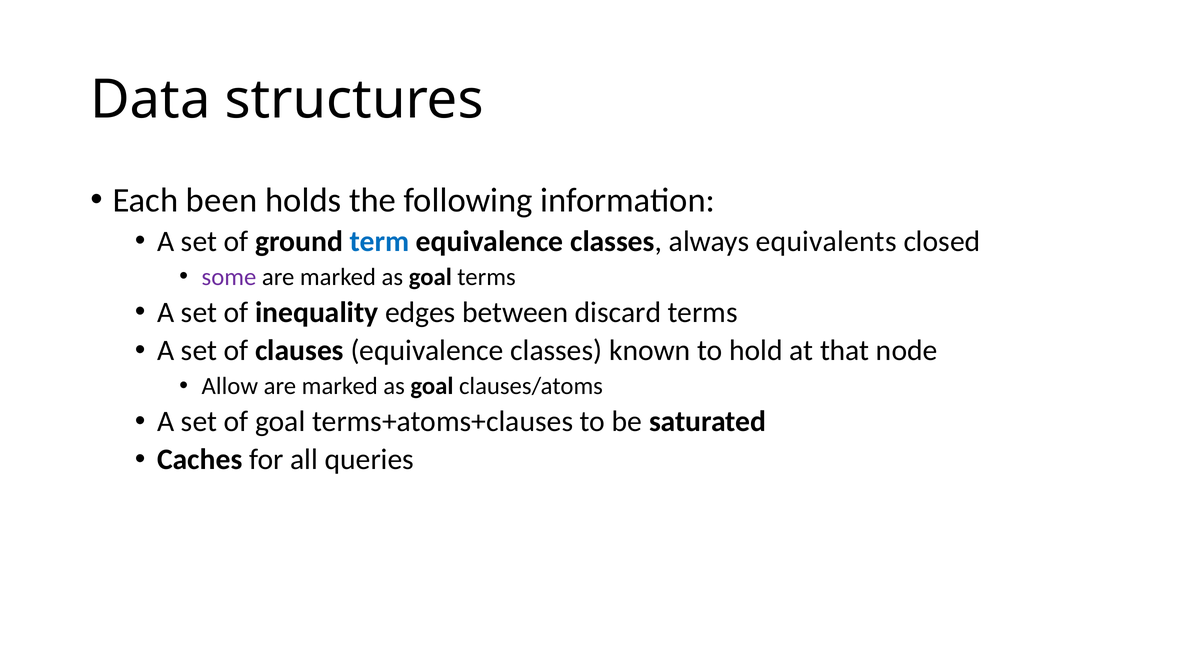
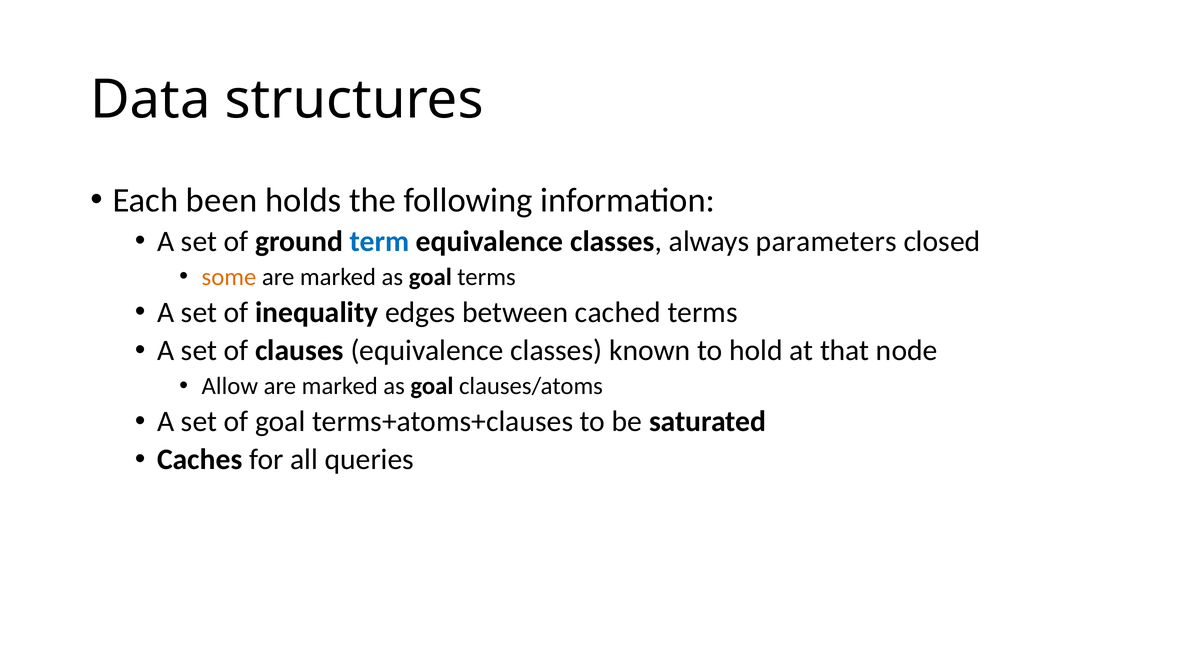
equivalents: equivalents -> parameters
some colour: purple -> orange
discard: discard -> cached
